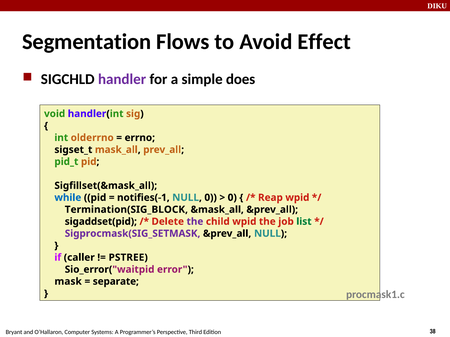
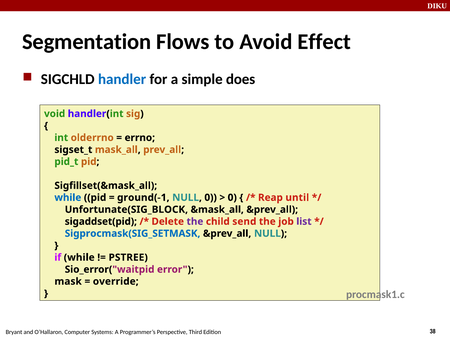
handler colour: purple -> blue
notifies(-1: notifies(-1 -> ground(-1
Reap wpid: wpid -> until
Termination(SIG_BLOCK: Termination(SIG_BLOCK -> Unfortunate(SIG_BLOCK
child wpid: wpid -> send
list colour: green -> purple
Sigprocmask(SIG_SETMASK colour: purple -> blue
if caller: caller -> while
separate: separate -> override
